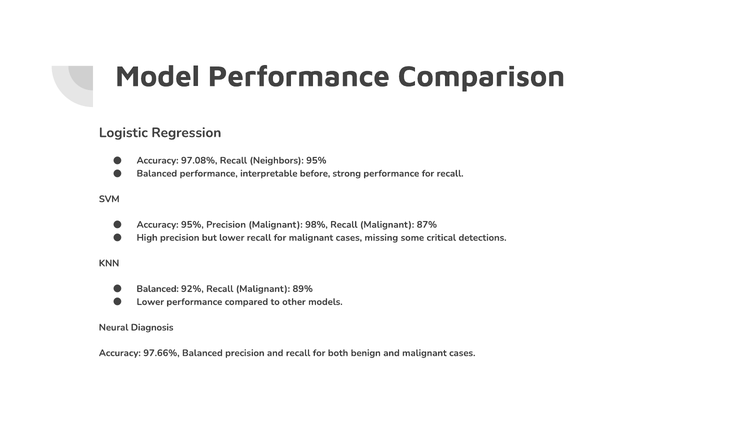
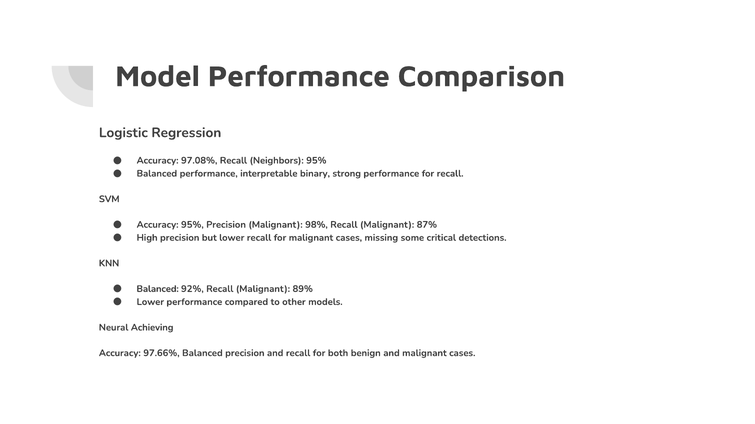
before: before -> binary
Diagnosis: Diagnosis -> Achieving
